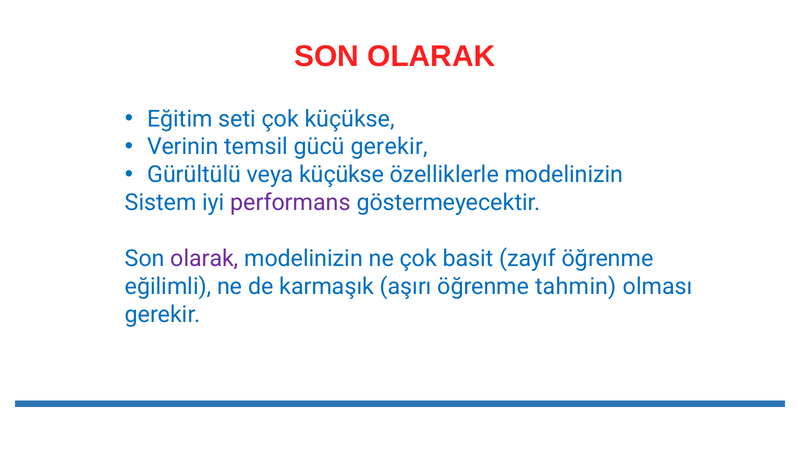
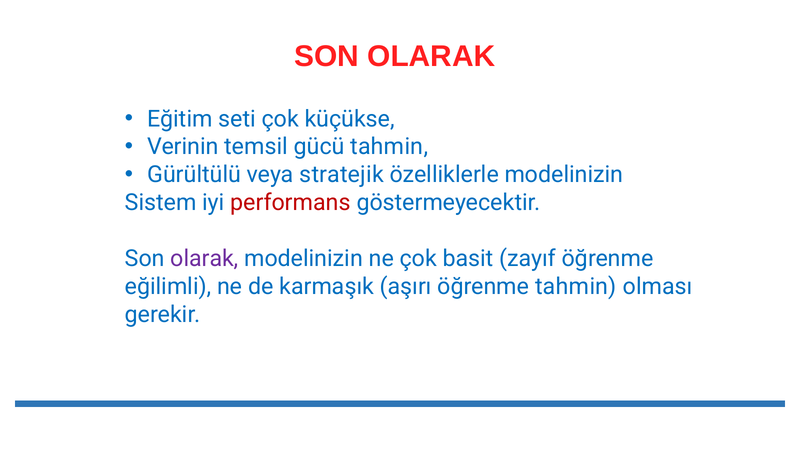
gücü gerekir: gerekir -> tahmin
veya küçükse: küçükse -> stratejik
performans colour: purple -> red
